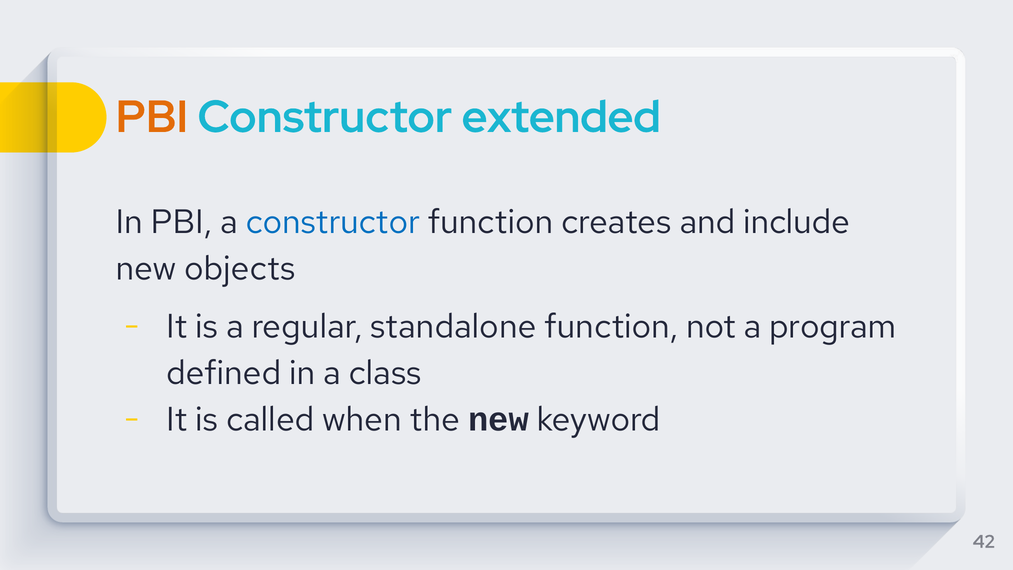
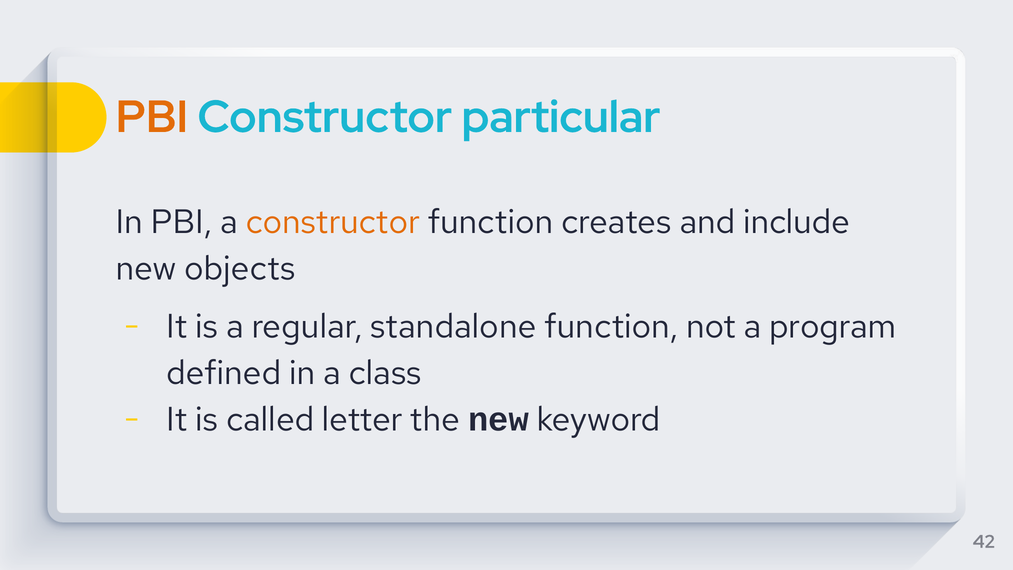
extended: extended -> particular
constructor at (333, 222) colour: blue -> orange
when: when -> letter
